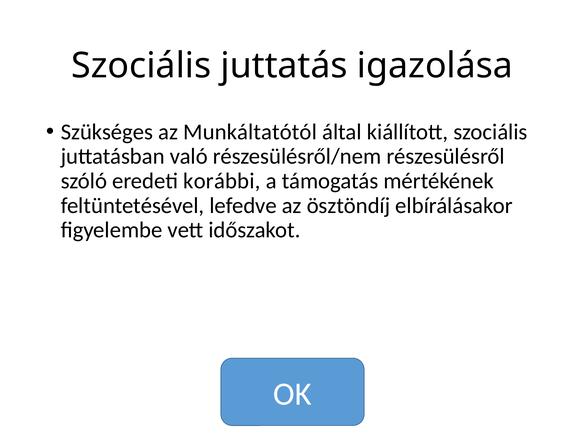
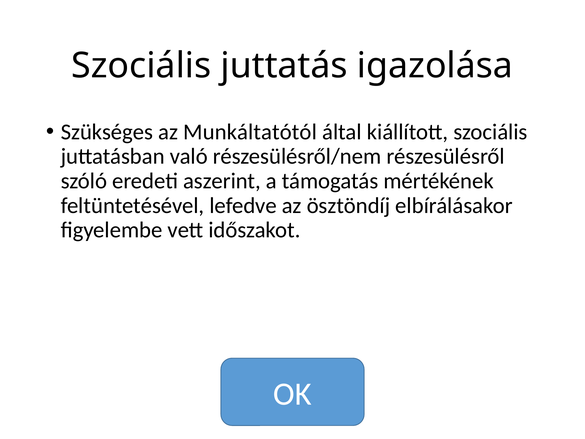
korábbi: korábbi -> aszerint
